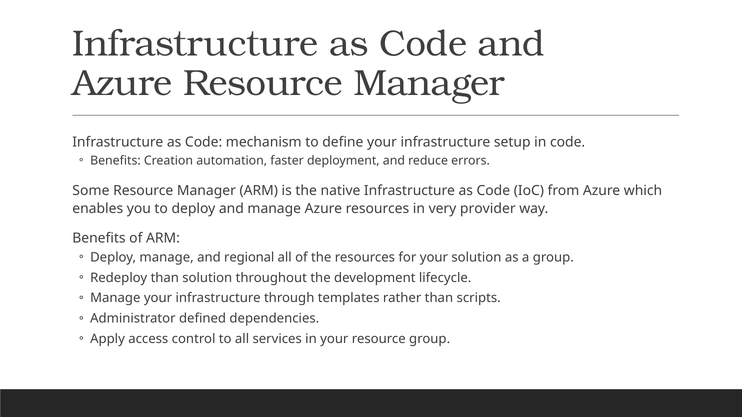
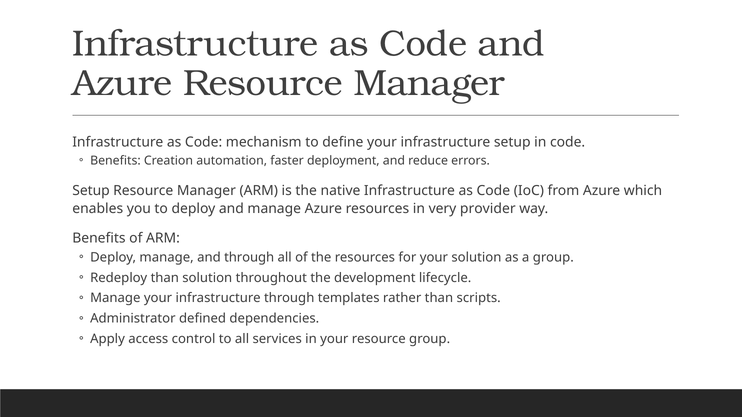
Some at (91, 191): Some -> Setup
and regional: regional -> through
